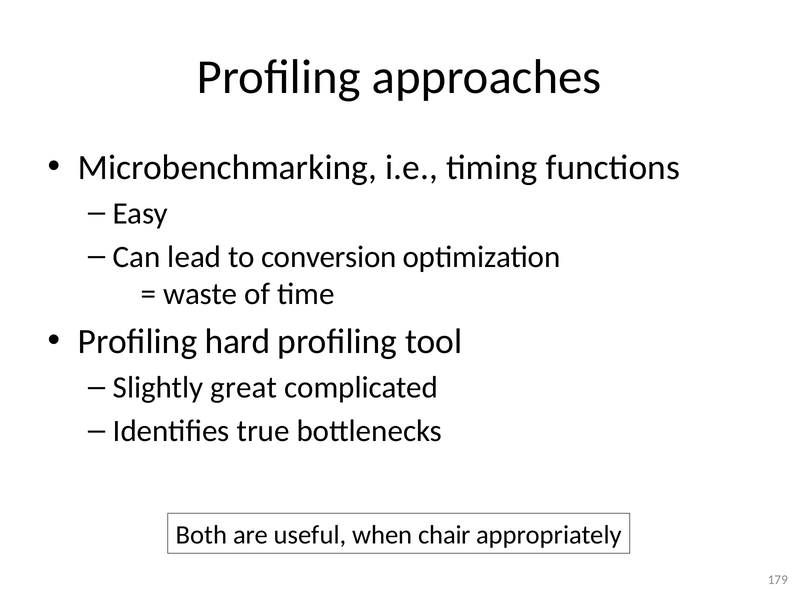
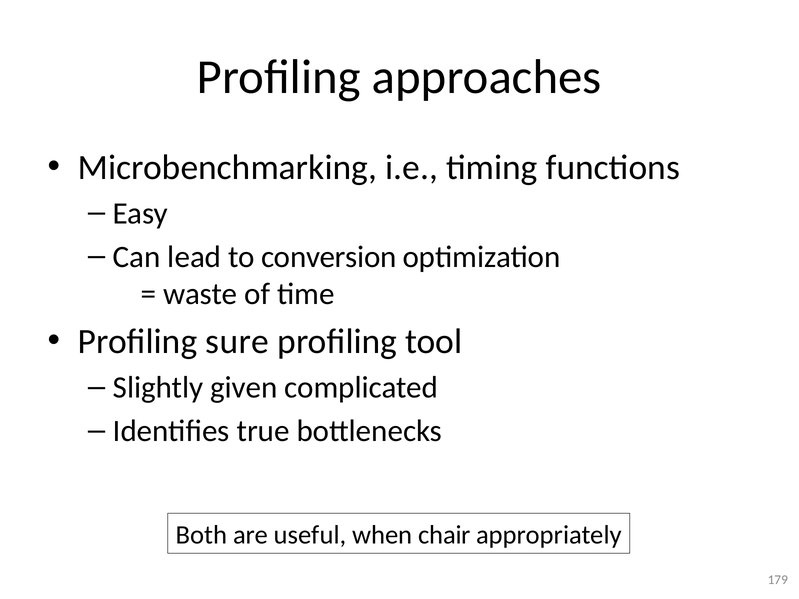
hard: hard -> sure
great: great -> given
